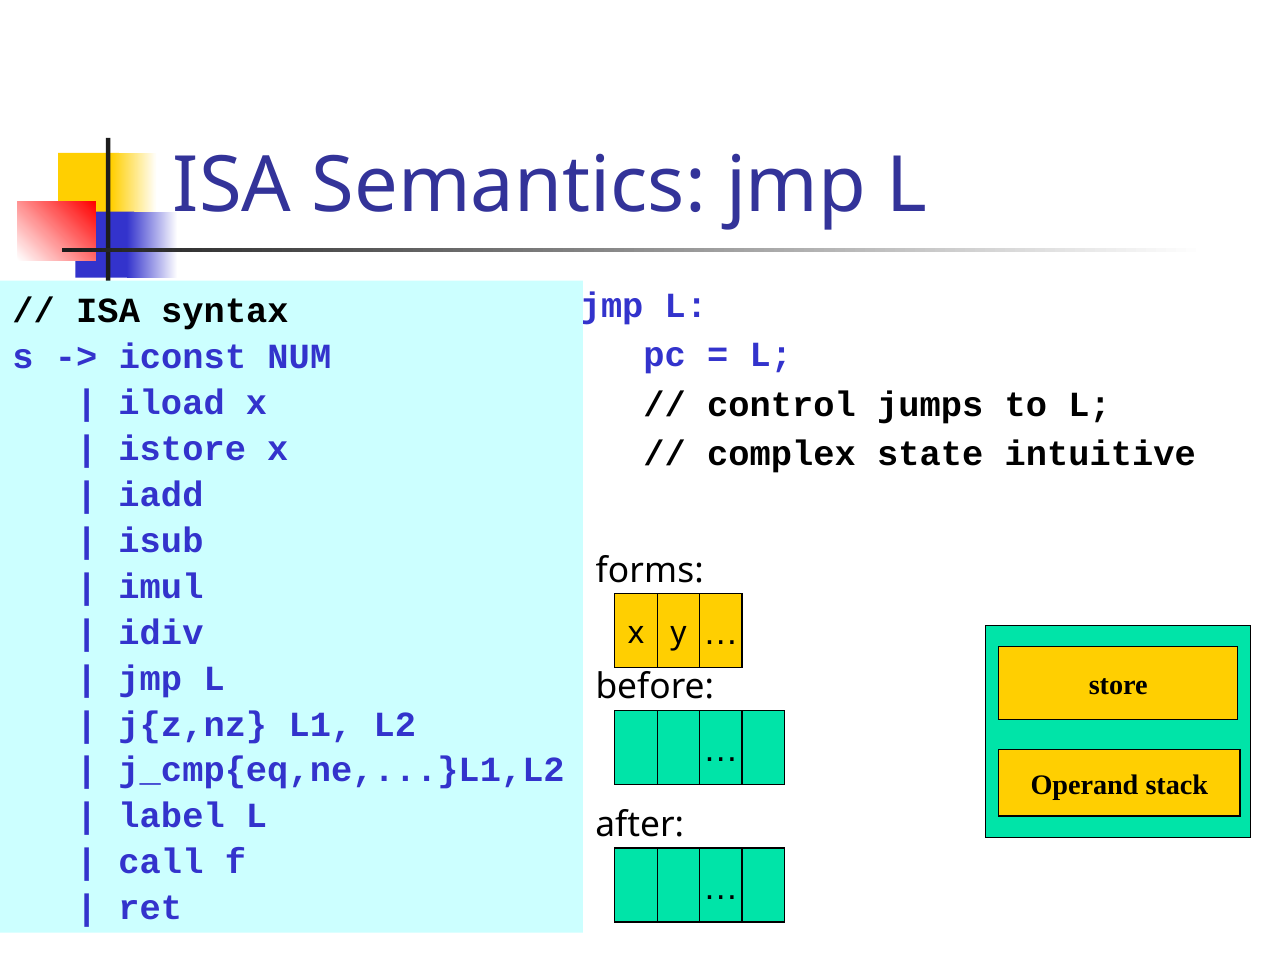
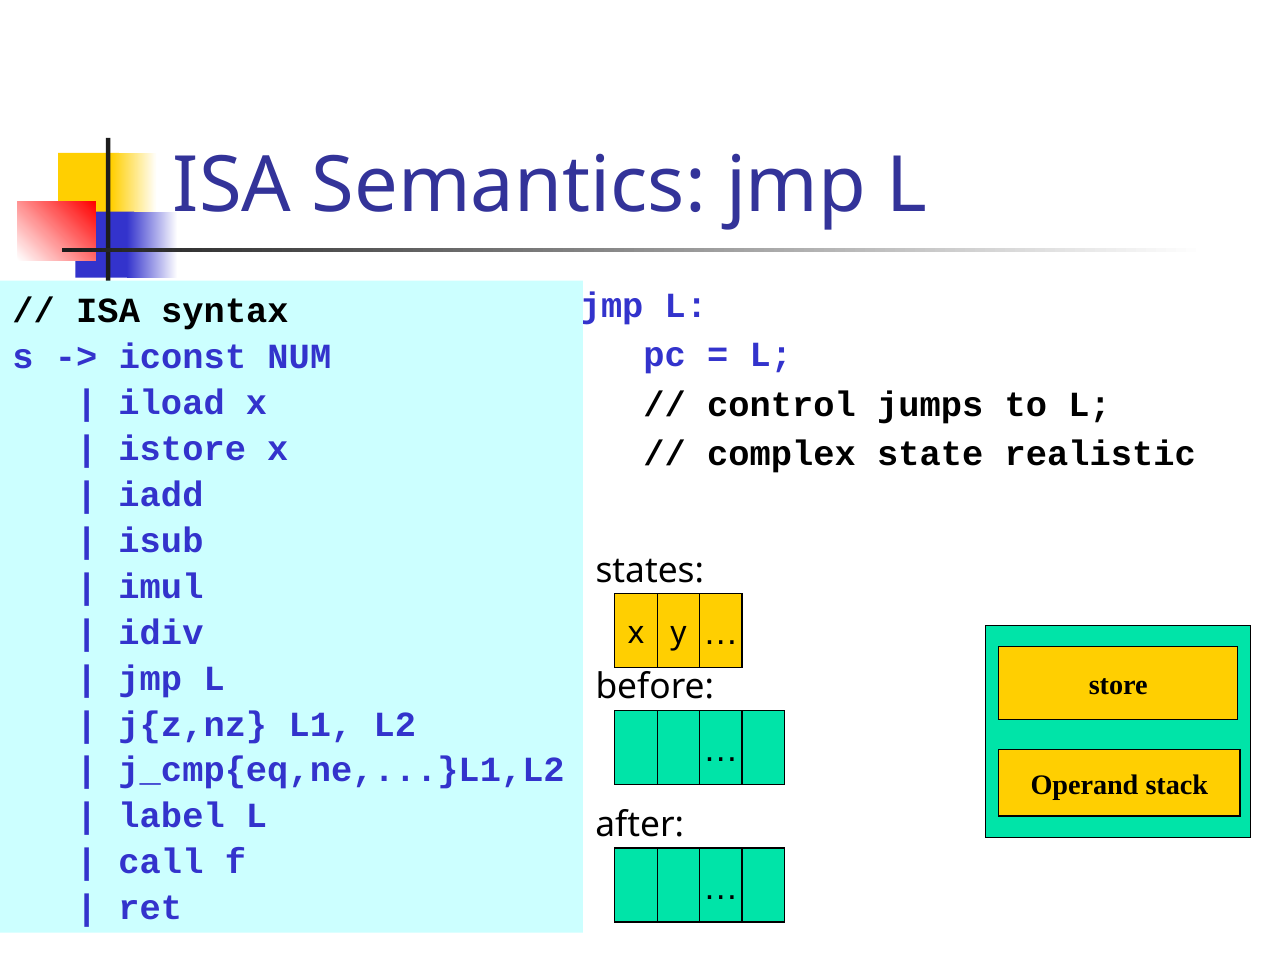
intuitive: intuitive -> realistic
forms: forms -> states
